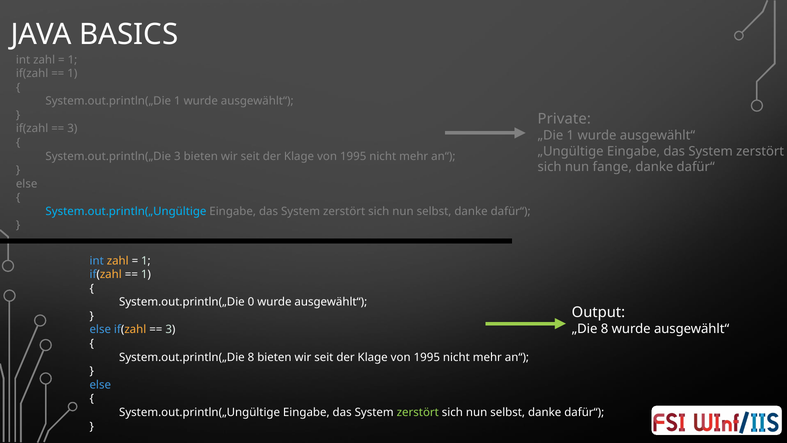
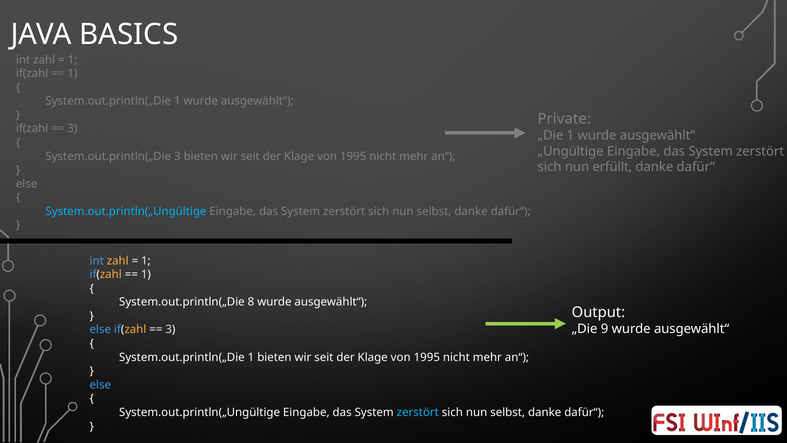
fange: fange -> erfüllt
0: 0 -> 8
„Die 8: 8 -> 9
8 at (251, 357): 8 -> 1
zerstört at (418, 412) colour: light green -> light blue
